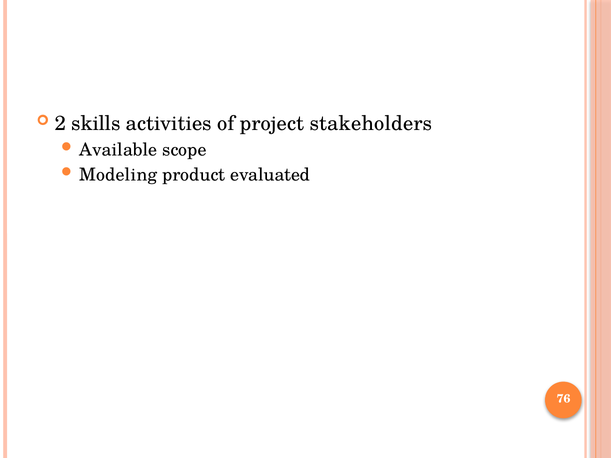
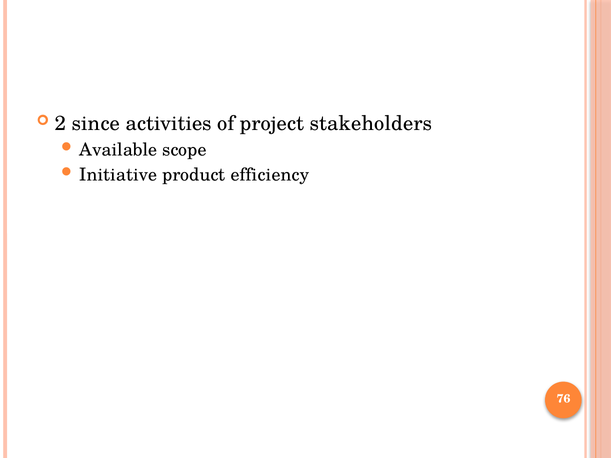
skills: skills -> since
Modeling: Modeling -> Initiative
evaluated: evaluated -> efficiency
